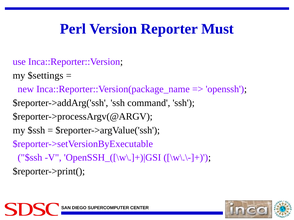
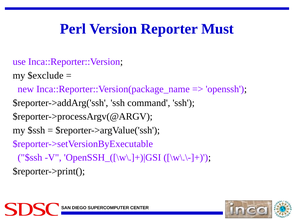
$settings: $settings -> $exclude
